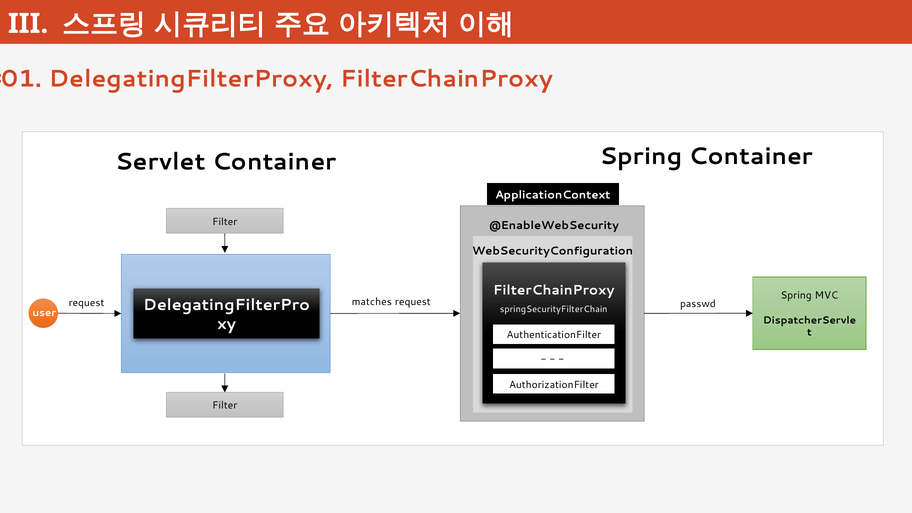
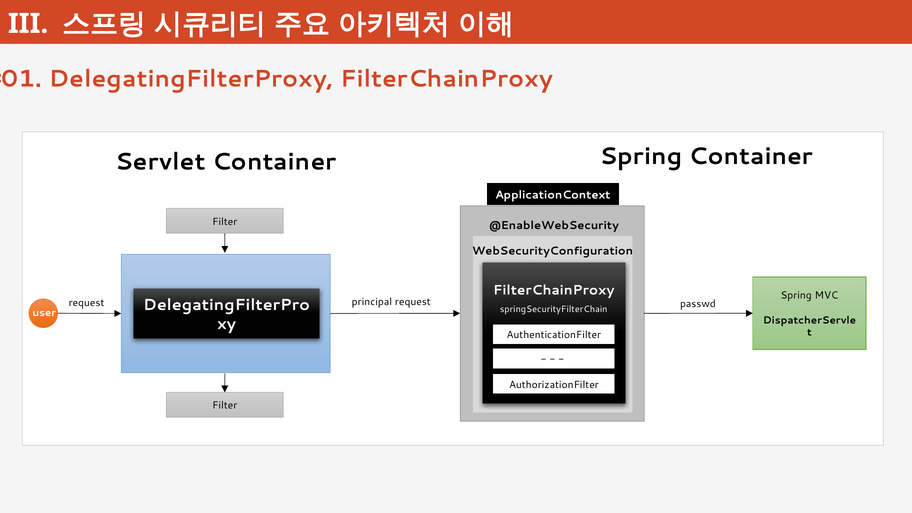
matches: matches -> principal
